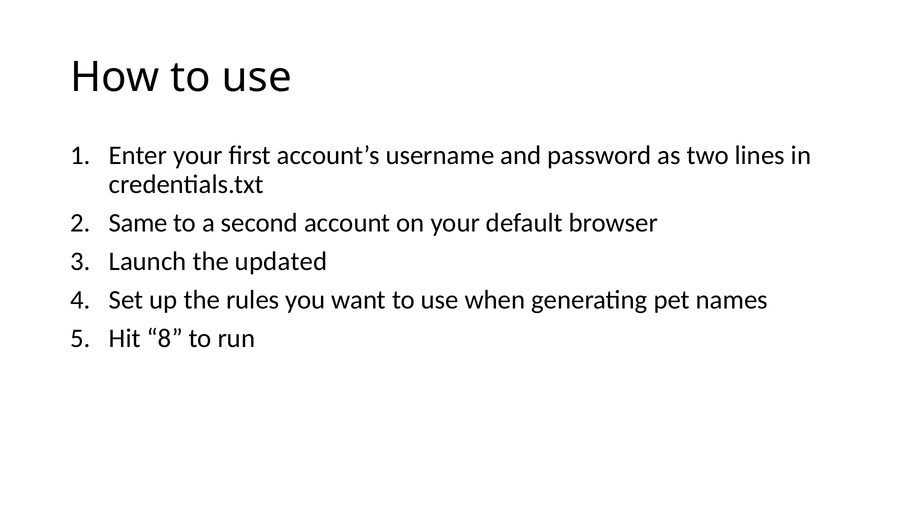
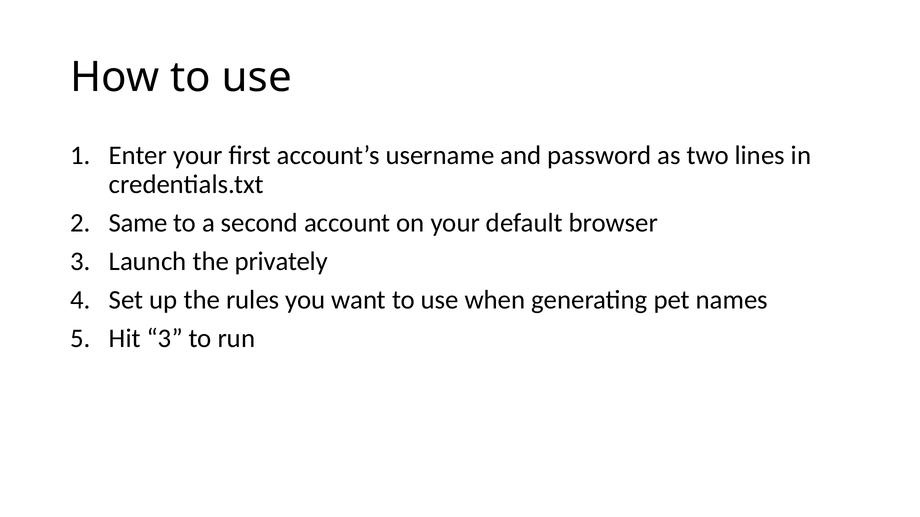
updated: updated -> privately
Hit 8: 8 -> 3
